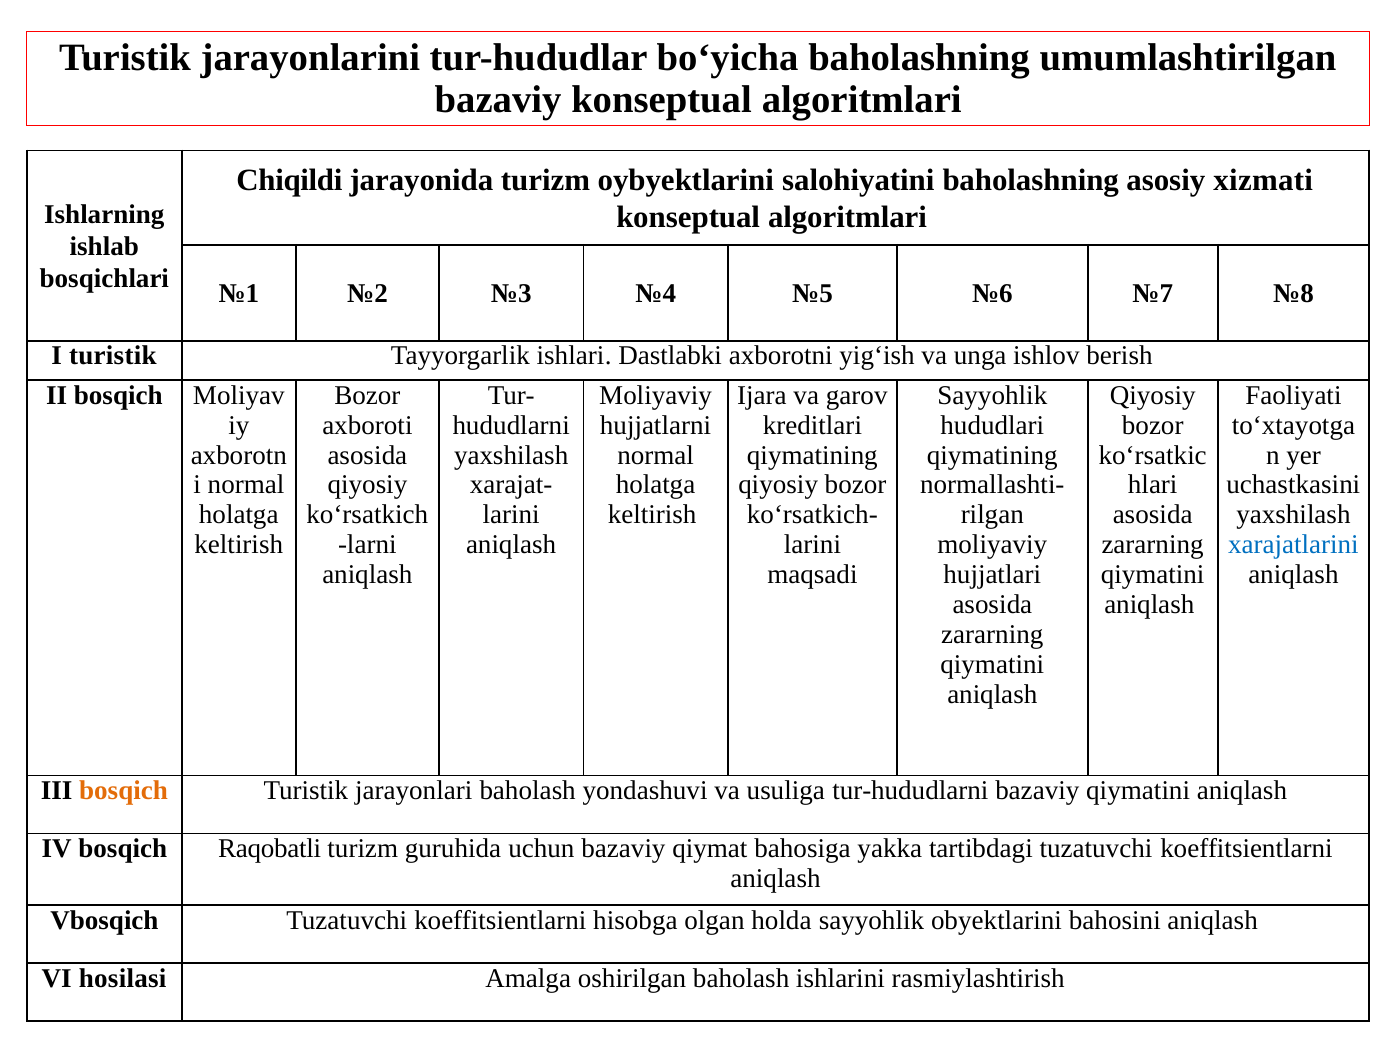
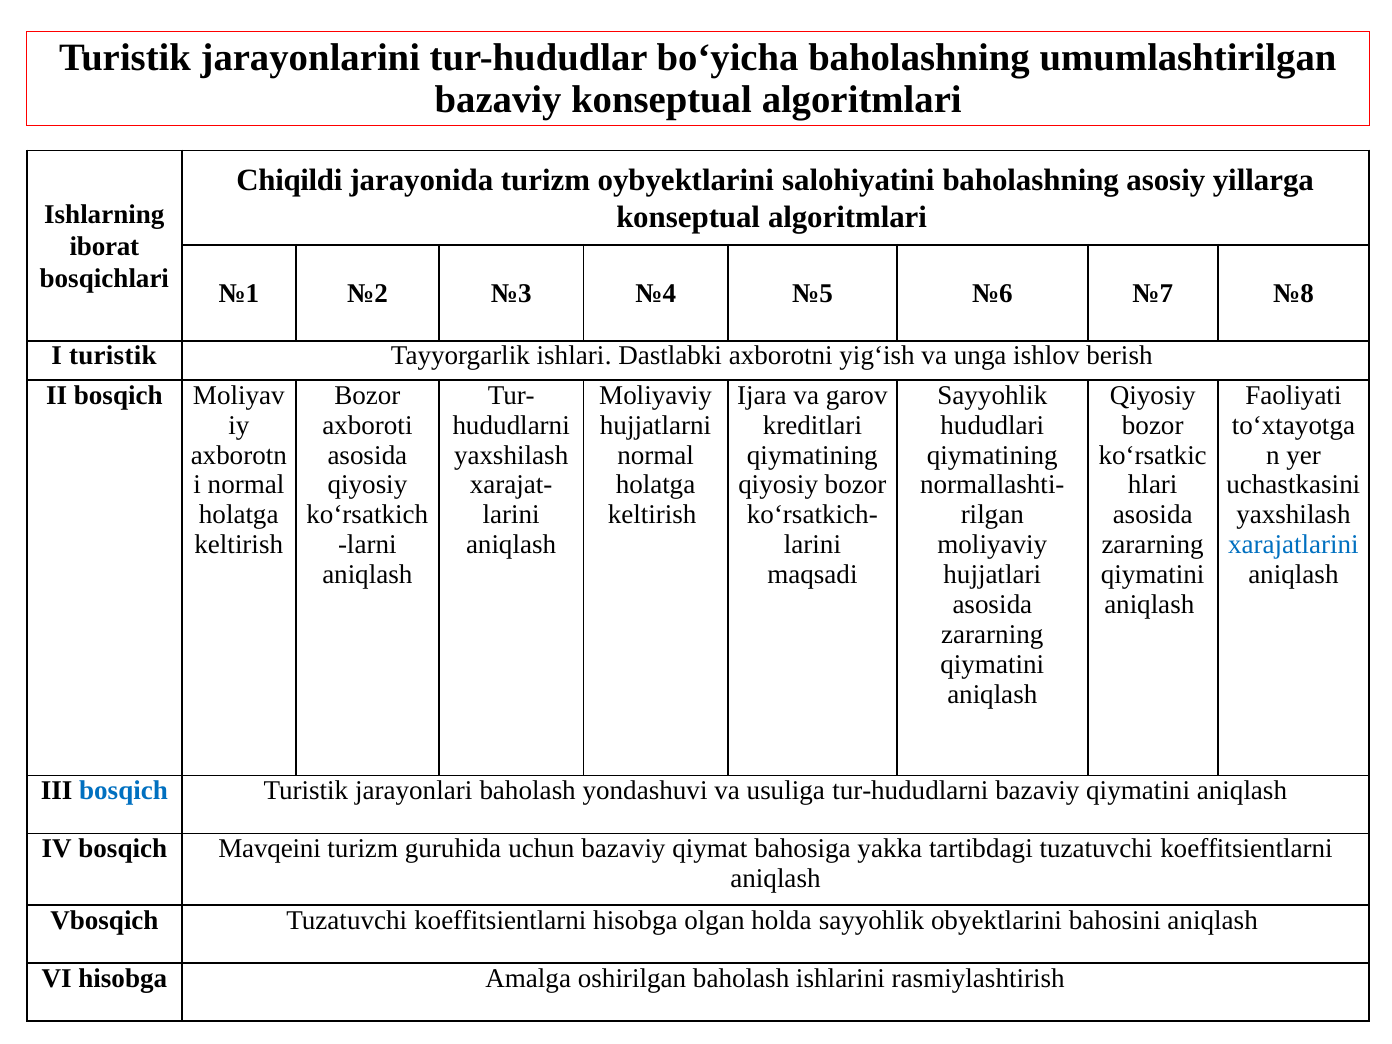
xizmati: xizmati -> yillarga
ishlab: ishlab -> iborat
bosqich at (123, 791) colour: orange -> blue
Raqobatli: Raqobatli -> Mavqeini
VI hosilasi: hosilasi -> hisobga
